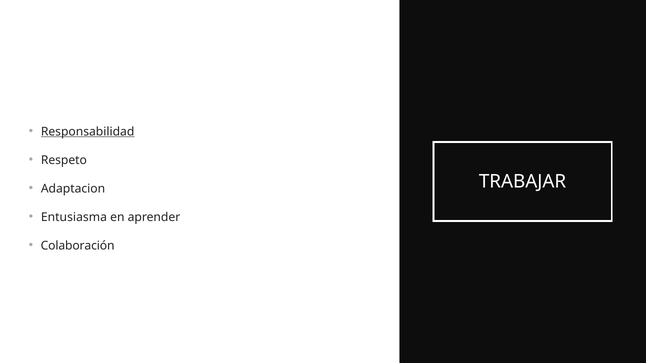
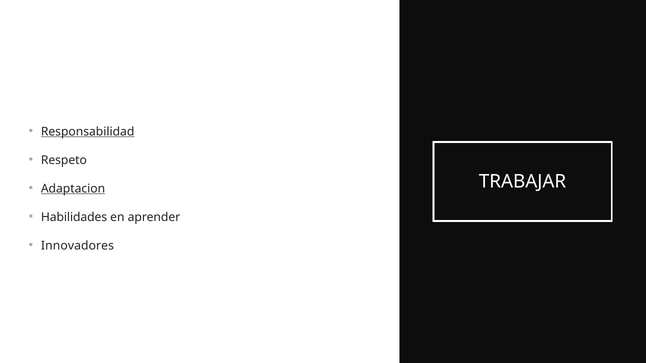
Adaptacion underline: none -> present
Entusiasma: Entusiasma -> Habilidades
Colaboración: Colaboración -> Innovadores
